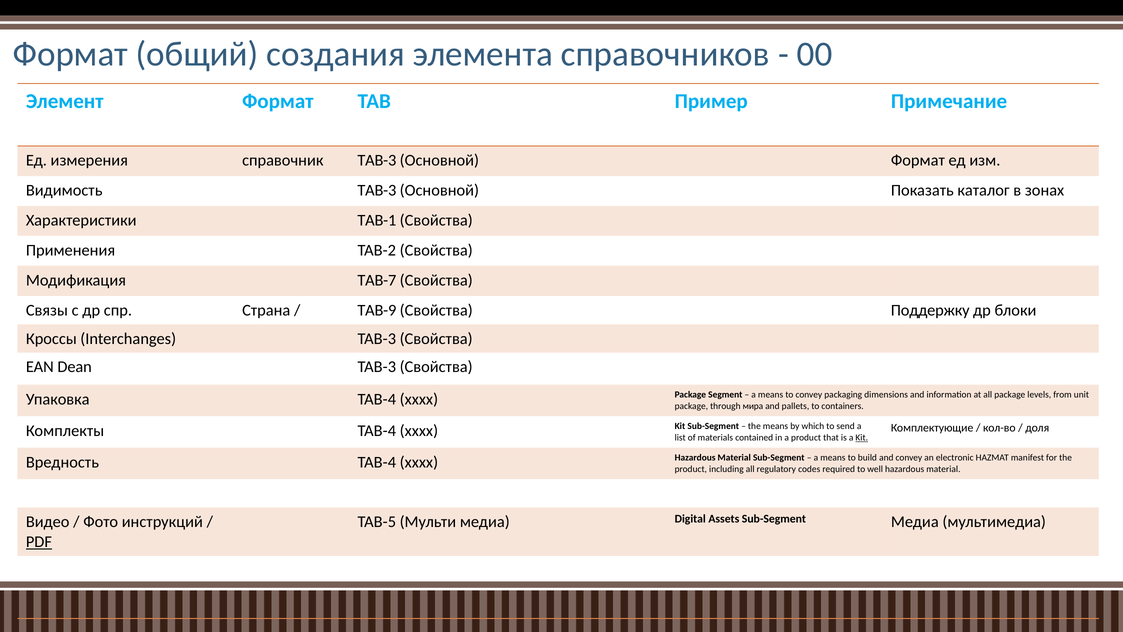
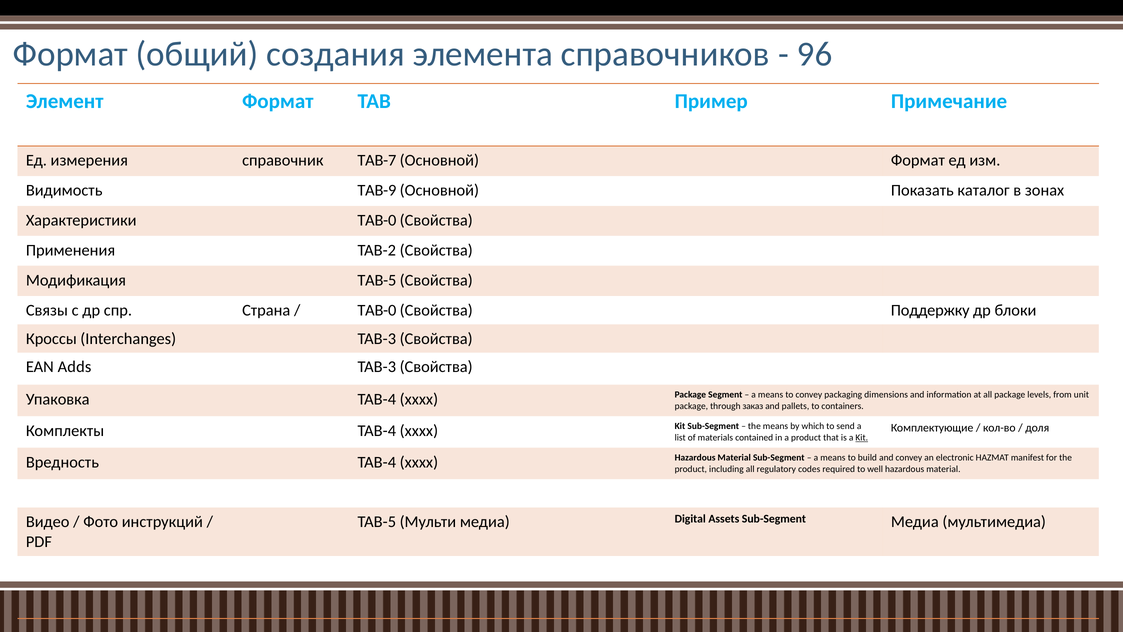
00: 00 -> 96
справочник TAB-3: TAB-3 -> TAB-7
Видимость TAB-3: TAB-3 -> TAB-9
Характеристики TAB-1: TAB-1 -> TAB-0
Модификация TAB-7: TAB-7 -> TAB-5
TAB-9 at (377, 310): TAB-9 -> TAB-0
Dean: Dean -> Adds
мира: мира -> заказ
PDF underline: present -> none
